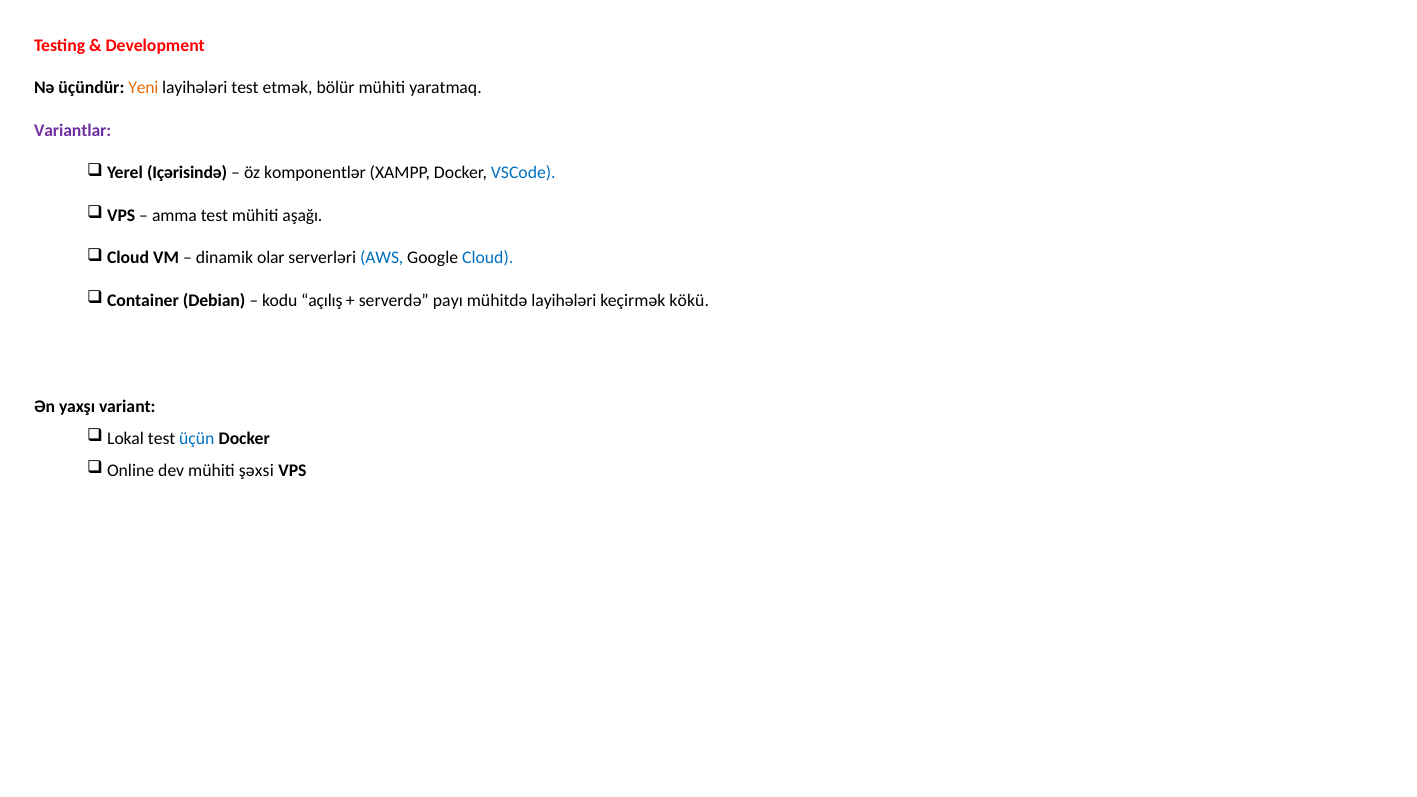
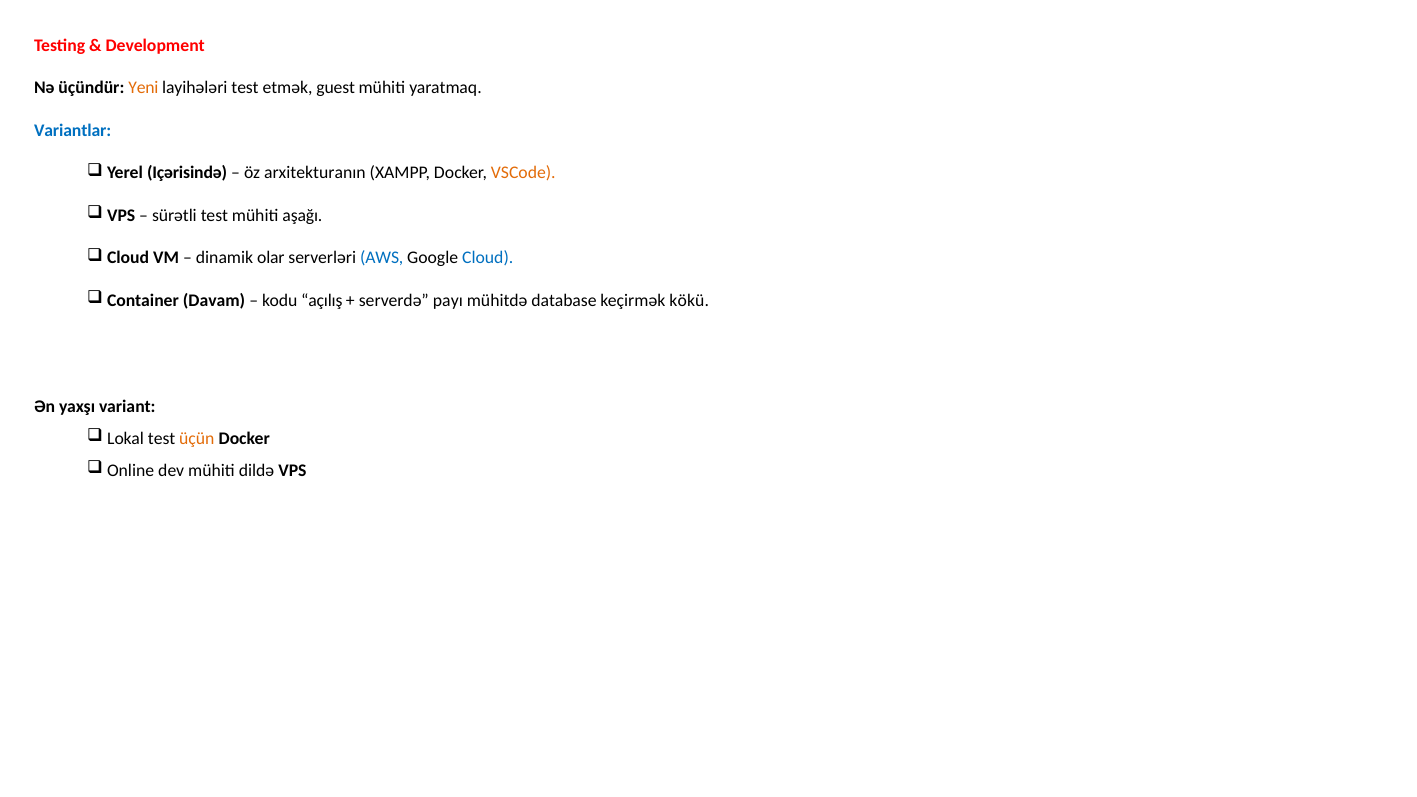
bölür: bölür -> guest
Variantlar colour: purple -> blue
komponentlər: komponentlər -> arxitekturanın
VSCode colour: blue -> orange
amma: amma -> sürətli
Debian: Debian -> Davam
mühitdə layihələri: layihələri -> database
üçün colour: blue -> orange
şəxsi: şəxsi -> dildə
